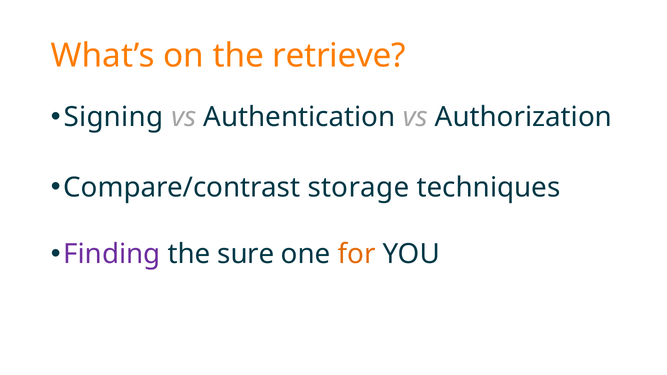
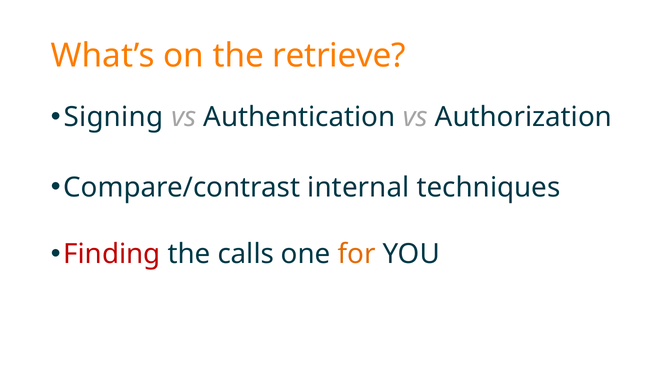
storage: storage -> internal
Finding colour: purple -> red
sure: sure -> calls
